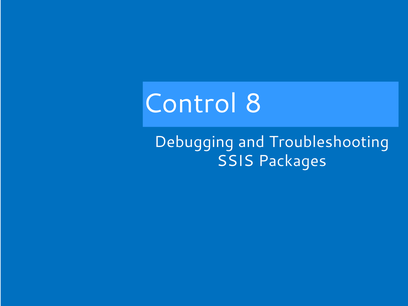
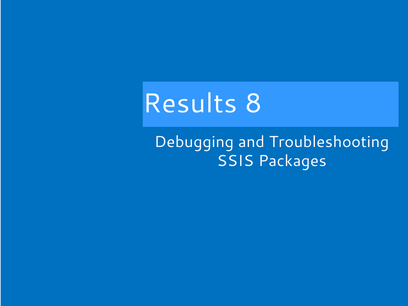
Control: Control -> Results
